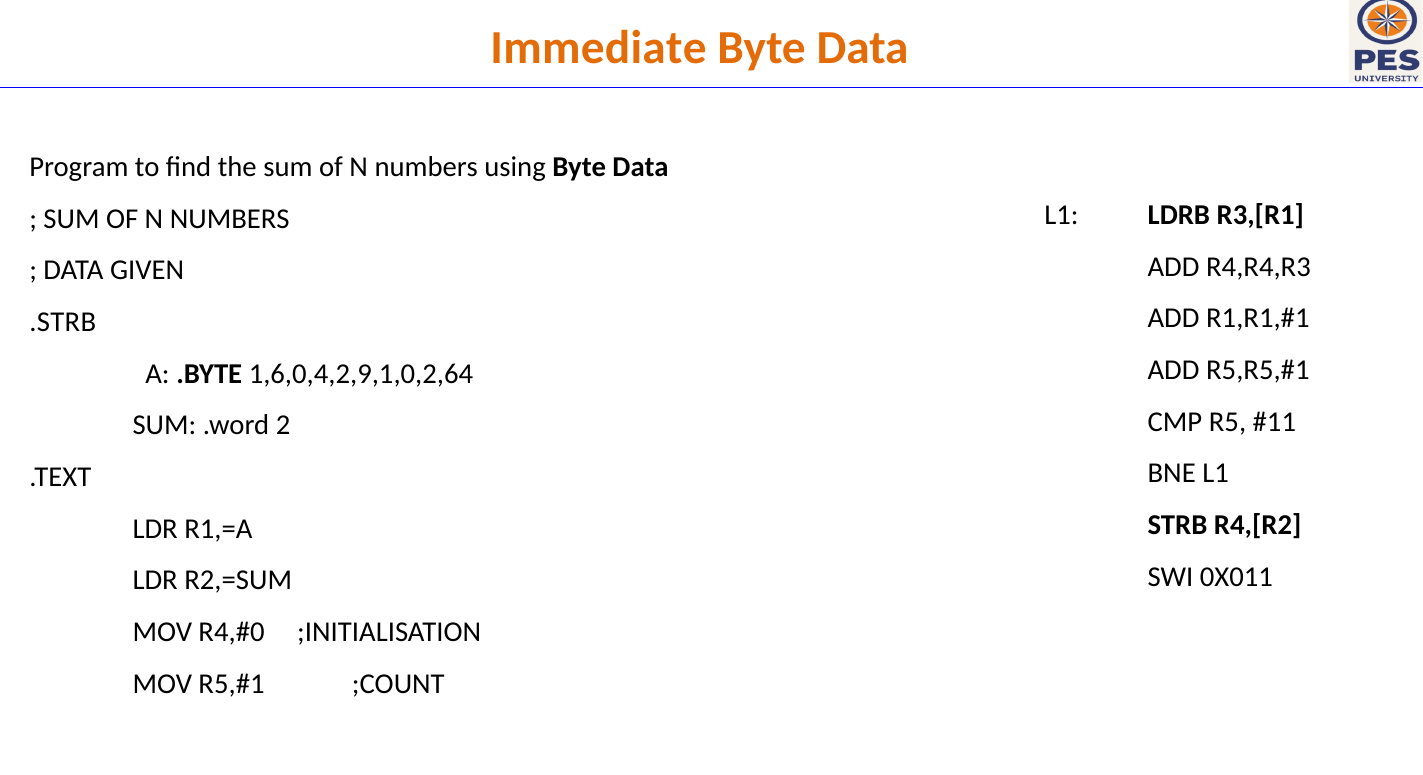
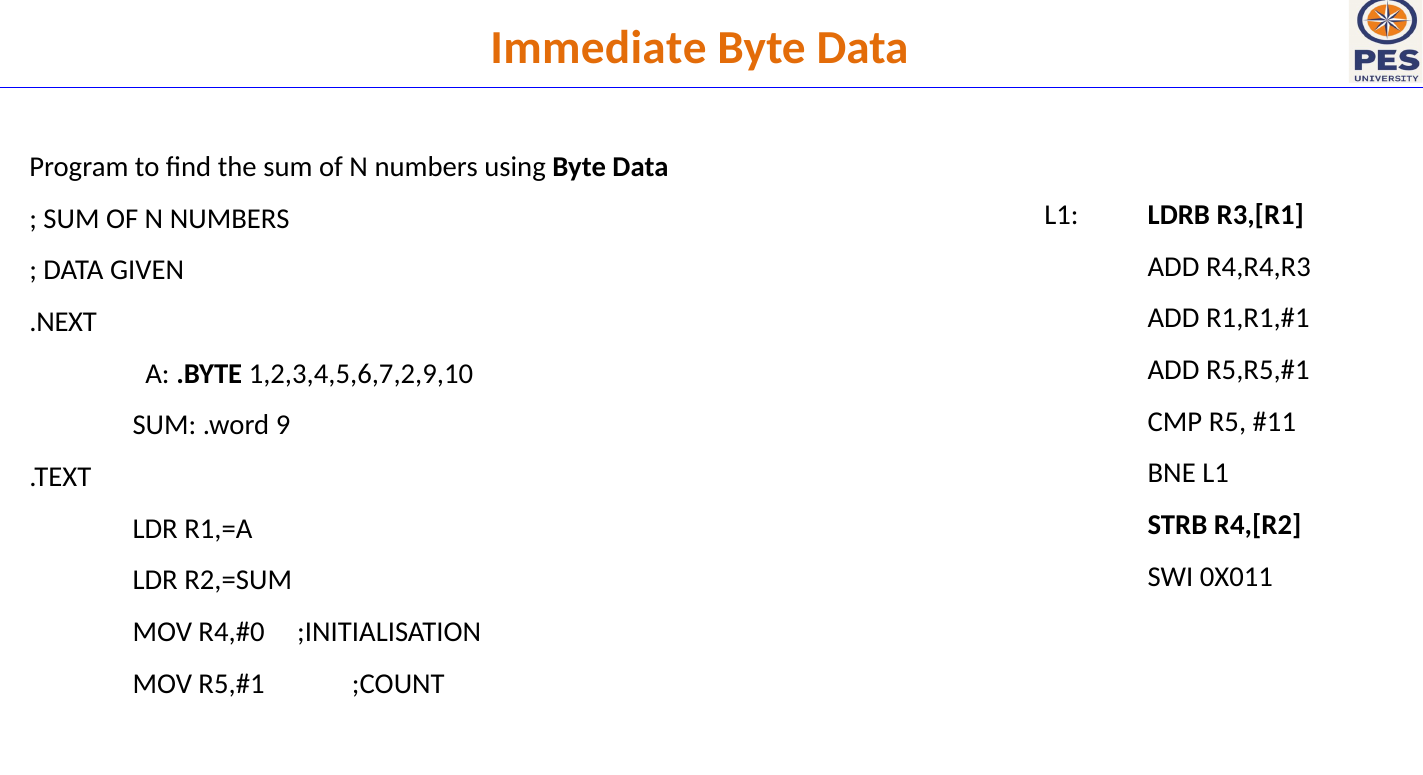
.STRB: .STRB -> .NEXT
1,6,0,4,2,9,1,0,2,64: 1,6,0,4,2,9,1,0,2,64 -> 1,2,3,4,5,6,7,2,9,10
2: 2 -> 9
